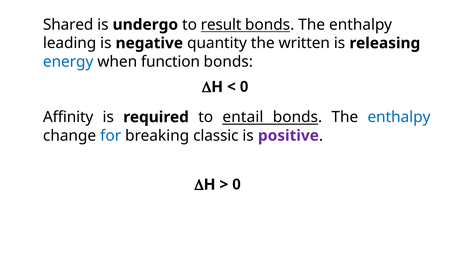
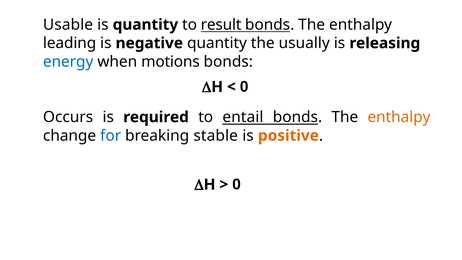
Shared: Shared -> Usable
is undergo: undergo -> quantity
written: written -> usually
function: function -> motions
Affinity: Affinity -> Occurs
enthalpy at (399, 117) colour: blue -> orange
classic: classic -> stable
positive colour: purple -> orange
